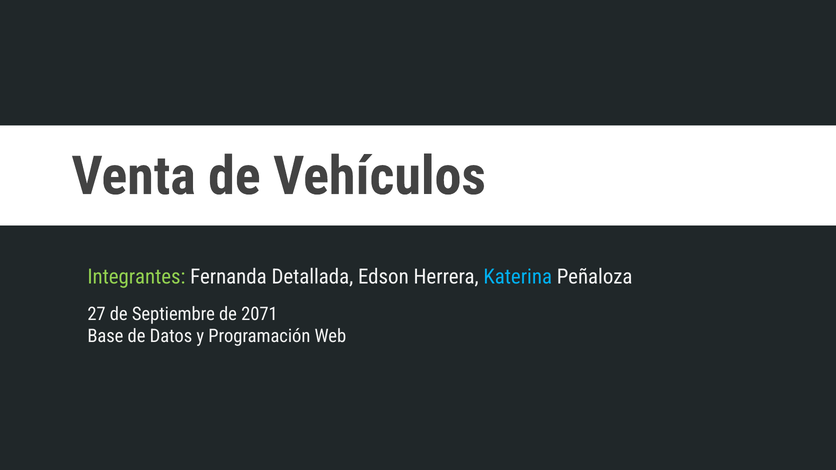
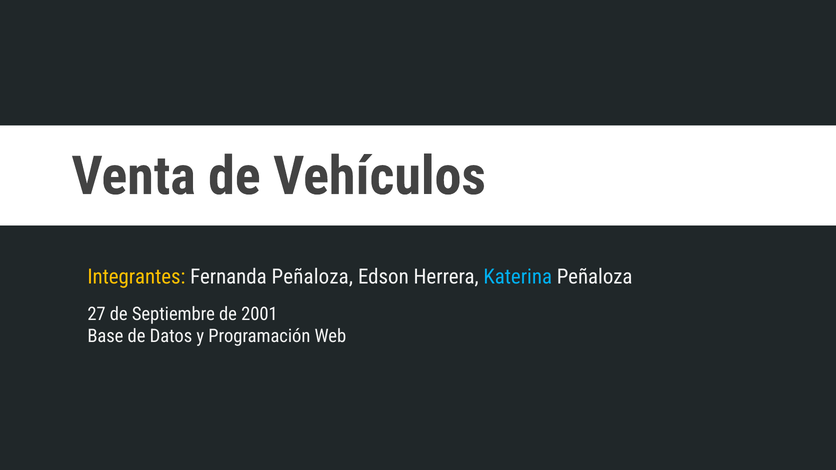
Integrantes colour: light green -> yellow
Fernanda Detallada: Detallada -> Peñaloza
2071: 2071 -> 2001
